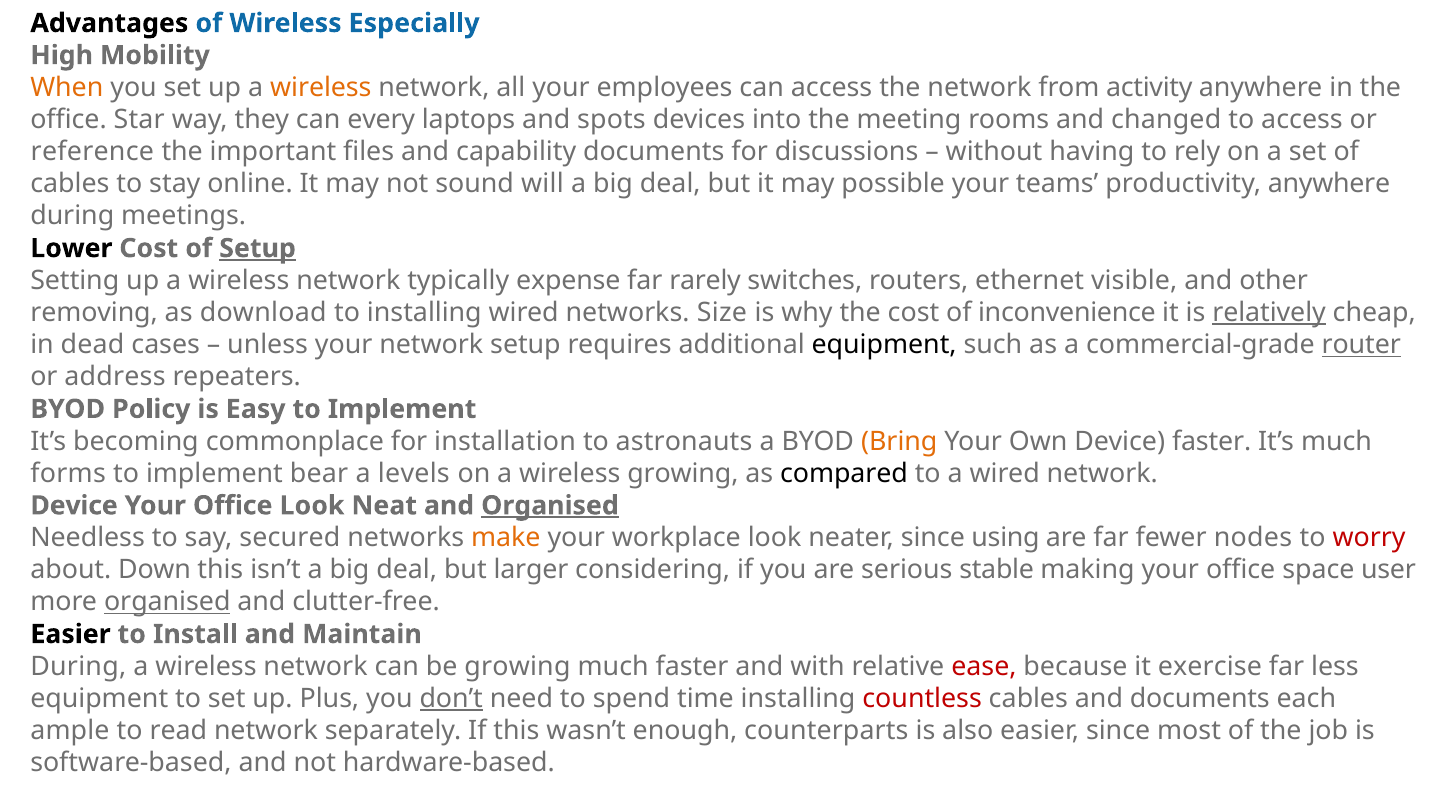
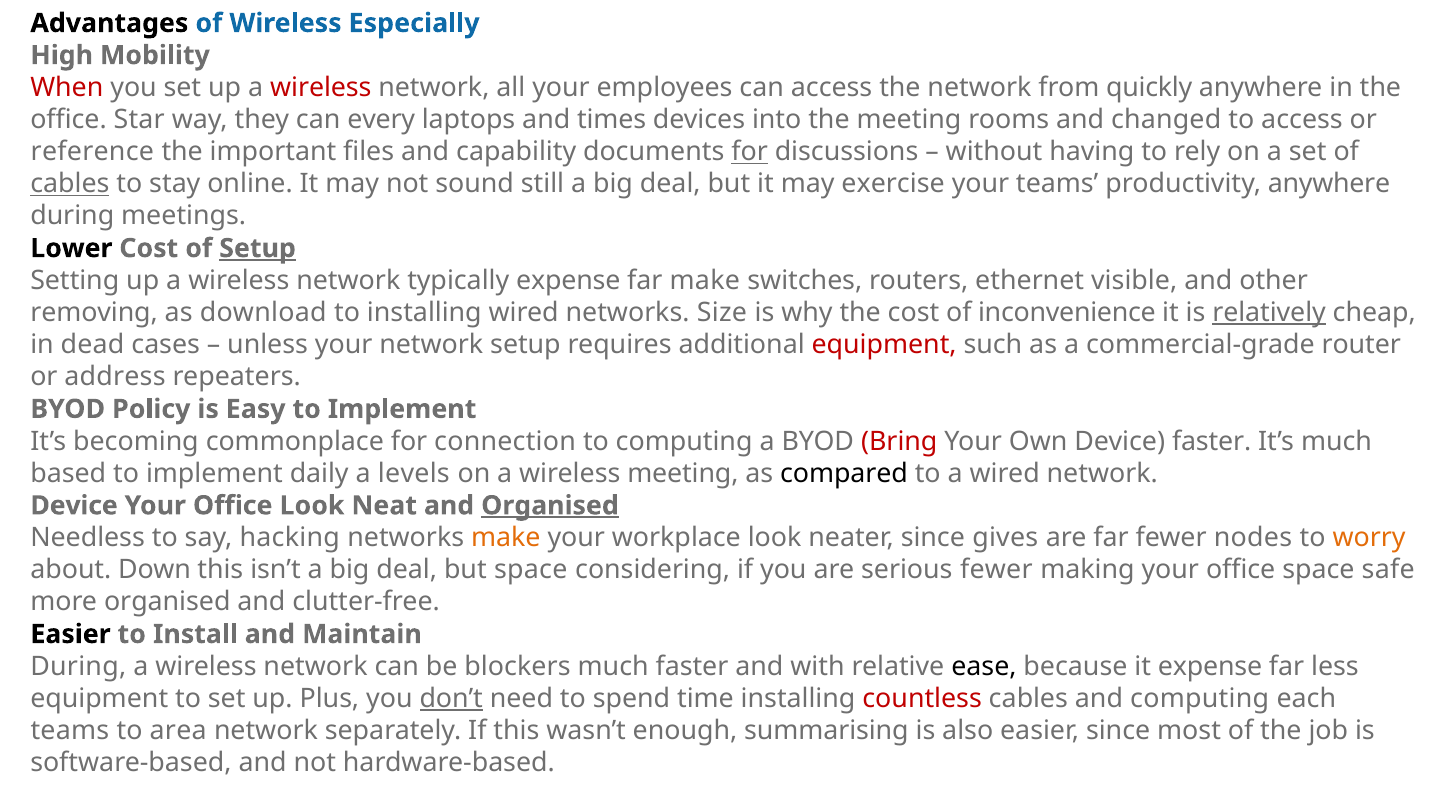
When colour: orange -> red
wireless at (321, 87) colour: orange -> red
activity: activity -> quickly
spots: spots -> times
for at (750, 152) underline: none -> present
cables at (70, 184) underline: none -> present
will: will -> still
possible: possible -> exercise
far rarely: rarely -> make
equipment at (884, 345) colour: black -> red
router underline: present -> none
installation: installation -> connection
to astronauts: astronauts -> computing
Bring colour: orange -> red
forms: forms -> based
bear: bear -> daily
wireless growing: growing -> meeting
secured: secured -> hacking
using: using -> gives
worry colour: red -> orange
but larger: larger -> space
serious stable: stable -> fewer
user: user -> safe
organised at (167, 602) underline: present -> none
be growing: growing -> blockers
ease colour: red -> black
it exercise: exercise -> expense
and documents: documents -> computing
ample at (70, 731): ample -> teams
read: read -> area
counterparts: counterparts -> summarising
